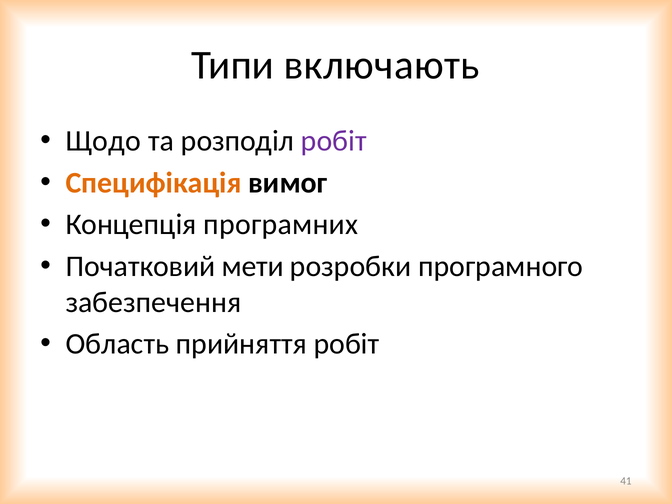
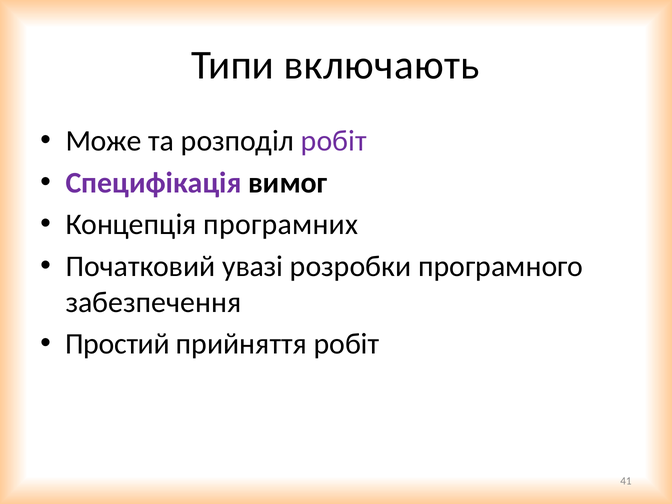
Щодо: Щодо -> Може
Специфікація colour: orange -> purple
мети: мети -> увазі
Область: Область -> Простий
